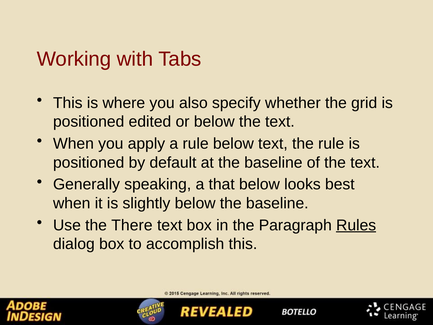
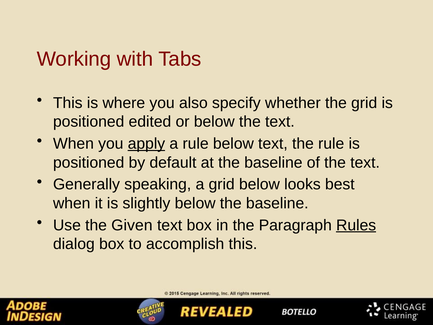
apply underline: none -> present
a that: that -> grid
There: There -> Given
